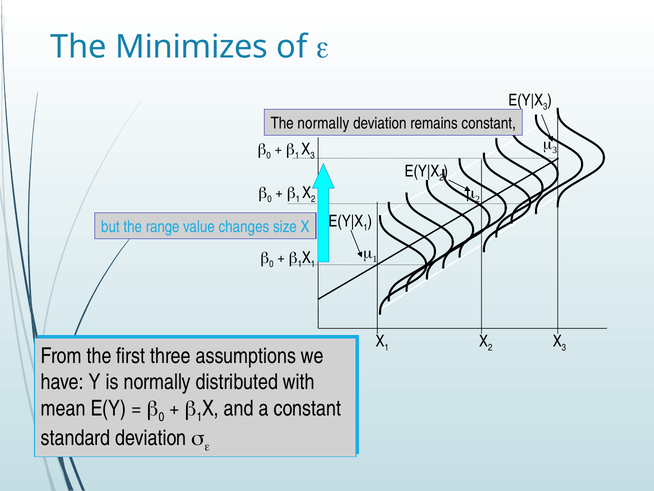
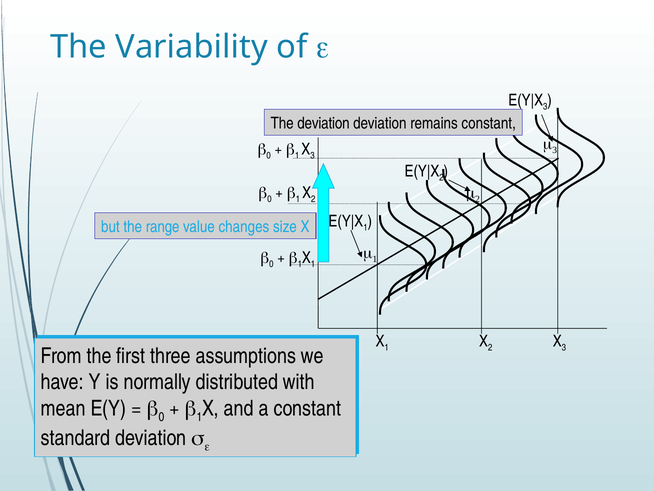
Minimizes: Minimizes -> Variability
The normally: normally -> deviation
